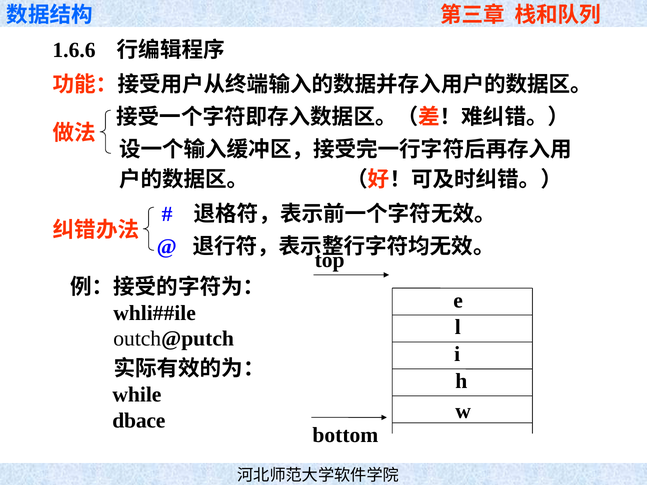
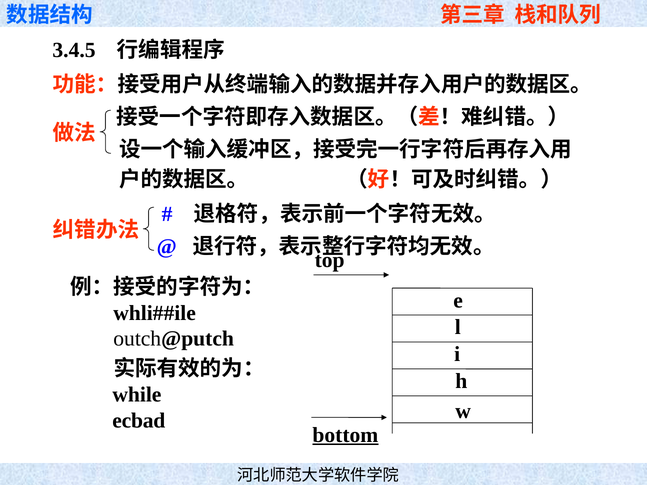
1.6.6: 1.6.6 -> 3.4.5
dbace: dbace -> ecbad
bottom underline: none -> present
